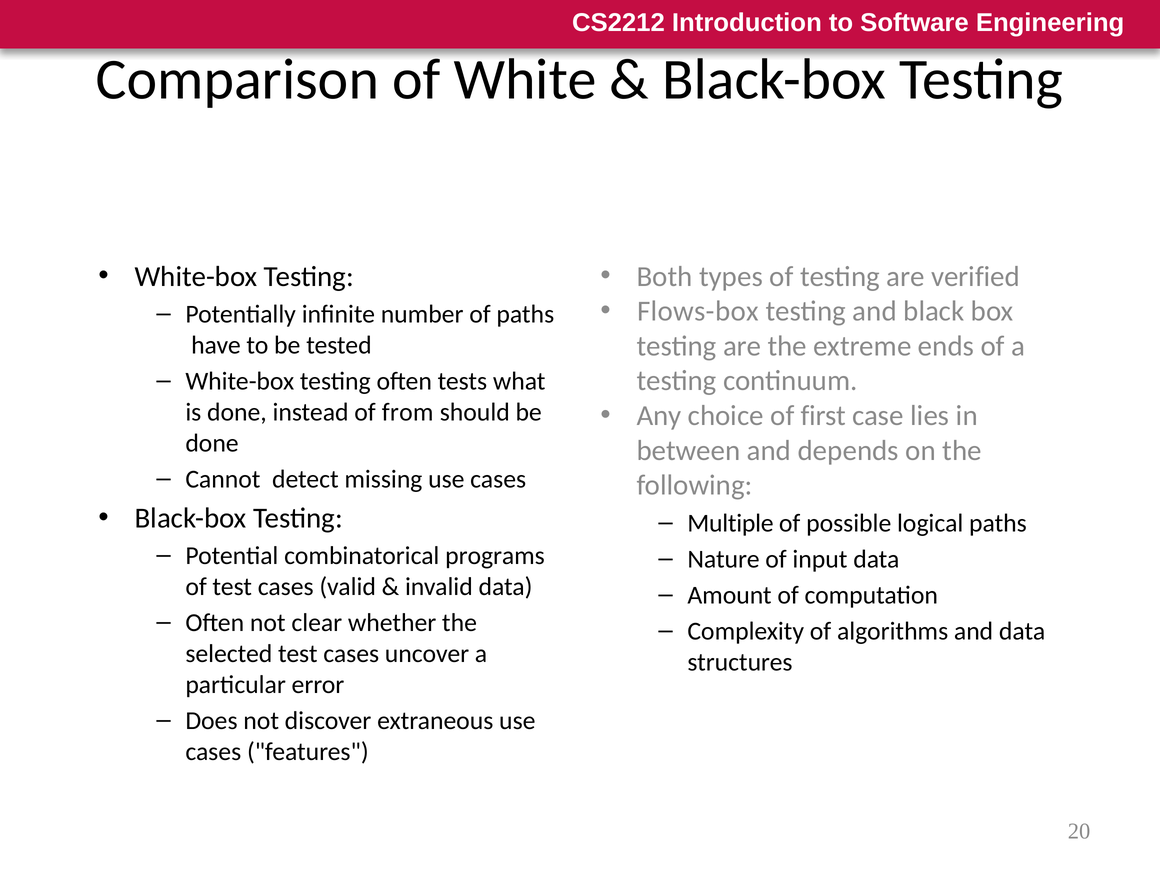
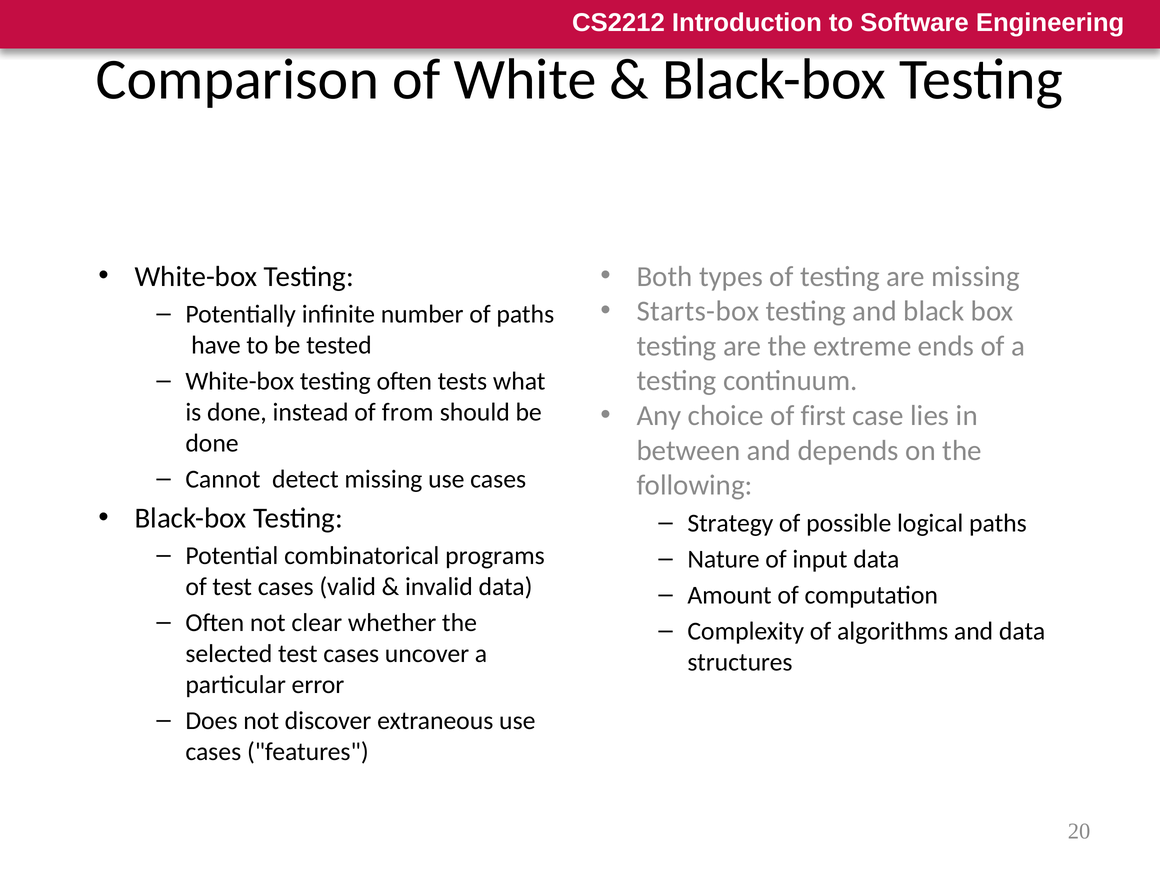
are verified: verified -> missing
Flows-box: Flows-box -> Starts-box
Multiple: Multiple -> Strategy
